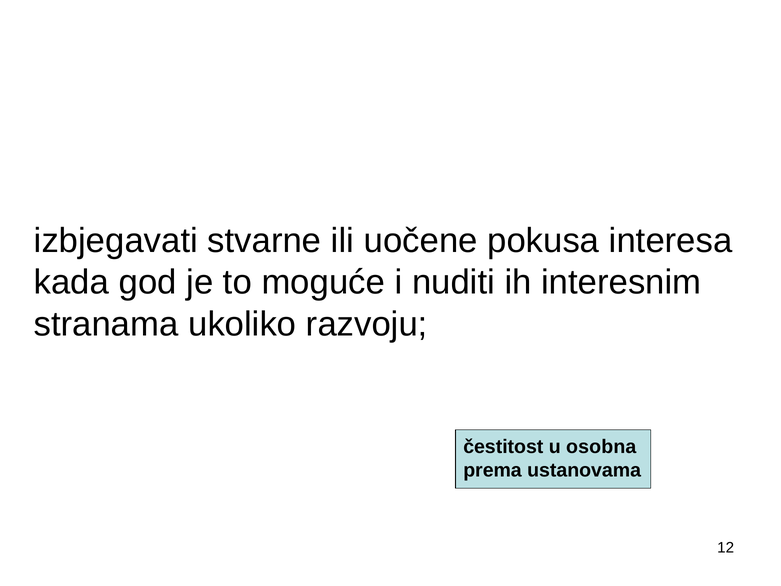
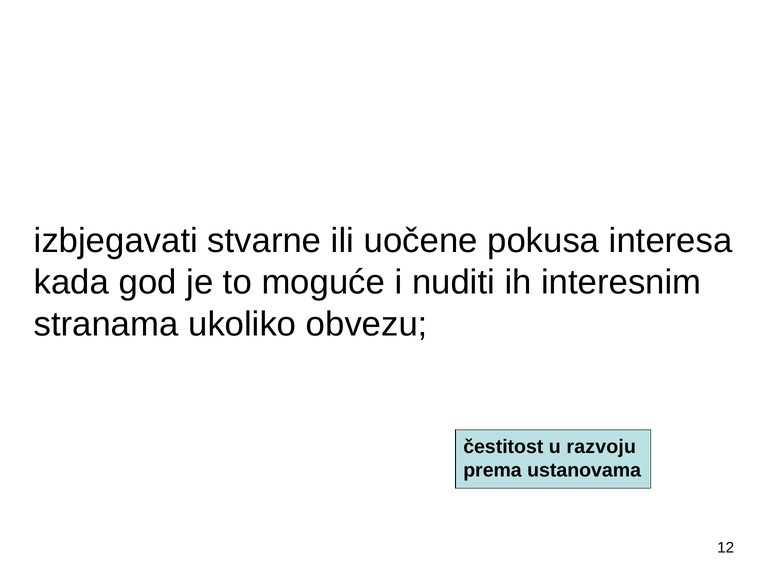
razvoju: razvoju -> obvezu
osobna: osobna -> razvoju
